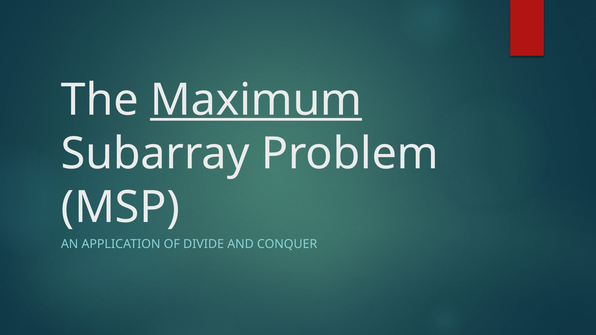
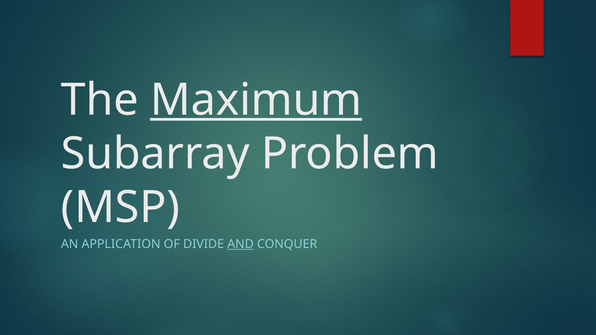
AND underline: none -> present
